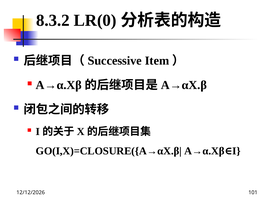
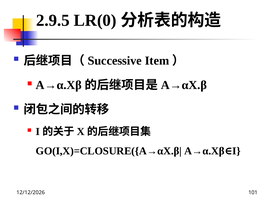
8.3.2: 8.3.2 -> 2.9.5
